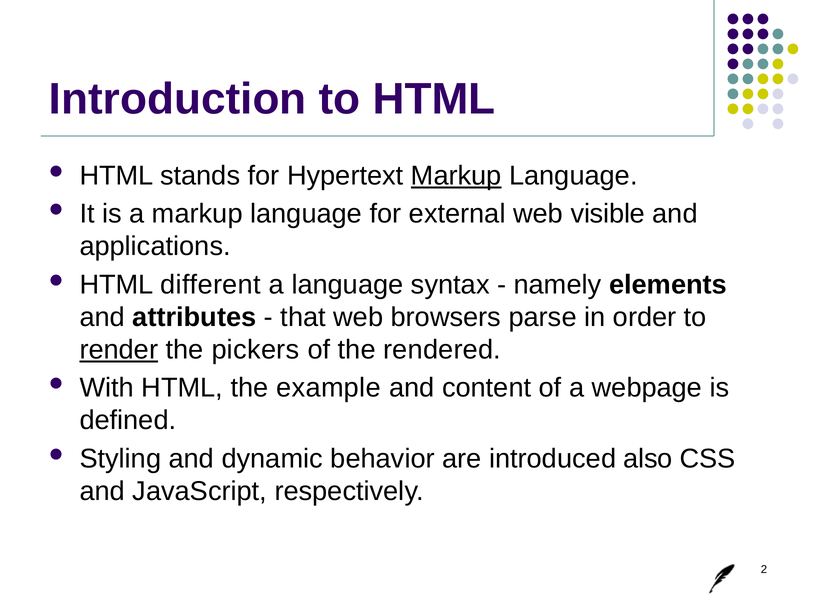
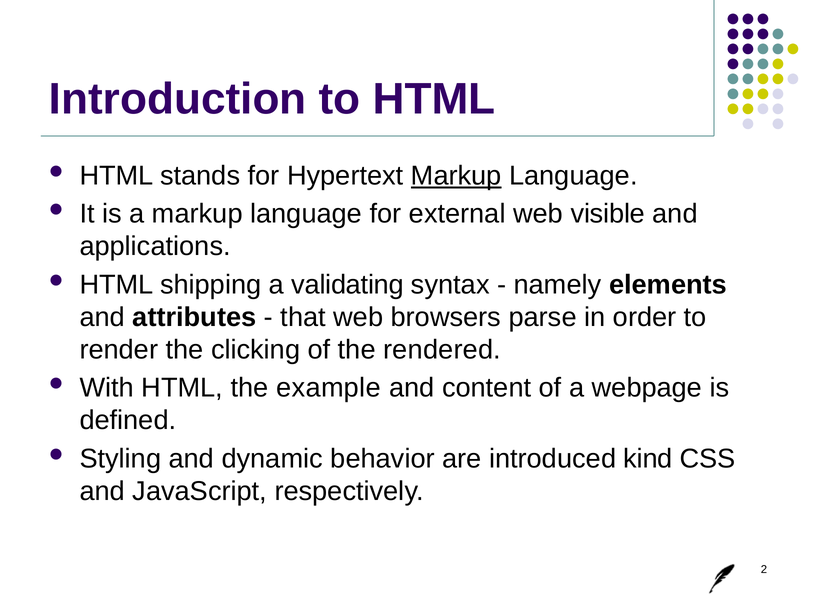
different: different -> shipping
a language: language -> validating
render underline: present -> none
pickers: pickers -> clicking
also: also -> kind
